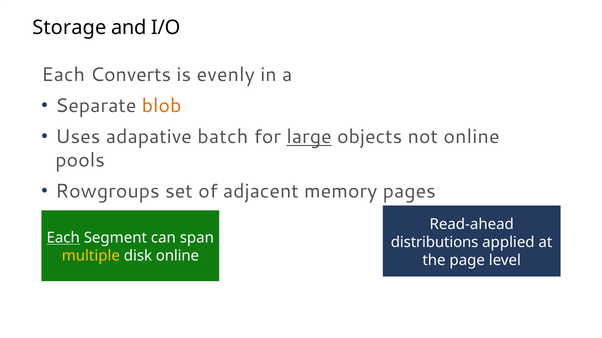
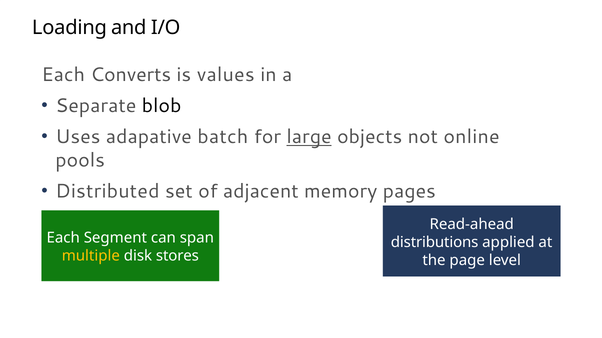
Storage: Storage -> Loading
evenly: evenly -> values
blob colour: orange -> black
Rowgroups: Rowgroups -> Distributed
Each at (63, 238) underline: present -> none
disk online: online -> stores
